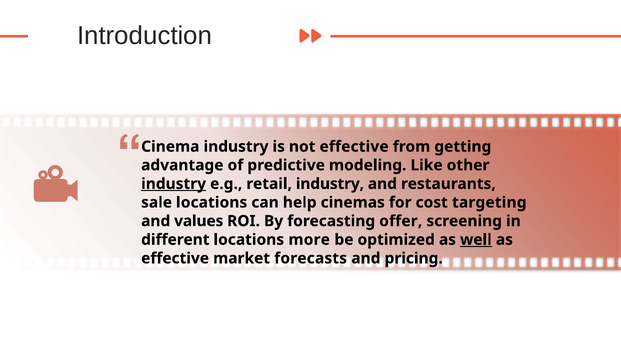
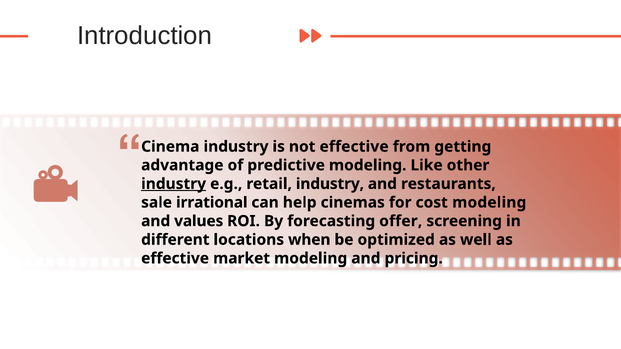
sale locations: locations -> irrational
cost targeting: targeting -> modeling
more: more -> when
well underline: present -> none
market forecasts: forecasts -> modeling
